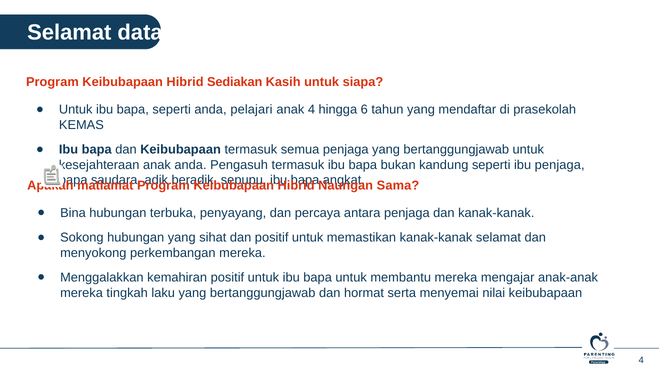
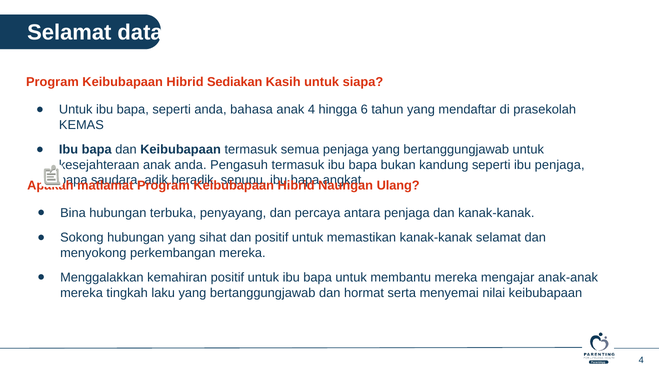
pelajari: pelajari -> bahasa
Sama: Sama -> Ulang
